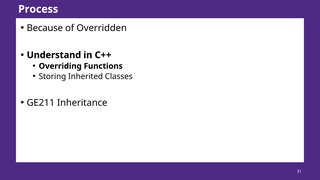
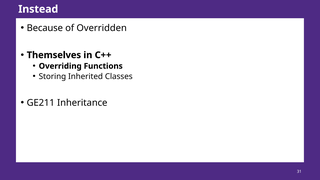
Process: Process -> Instead
Understand: Understand -> Themselves
